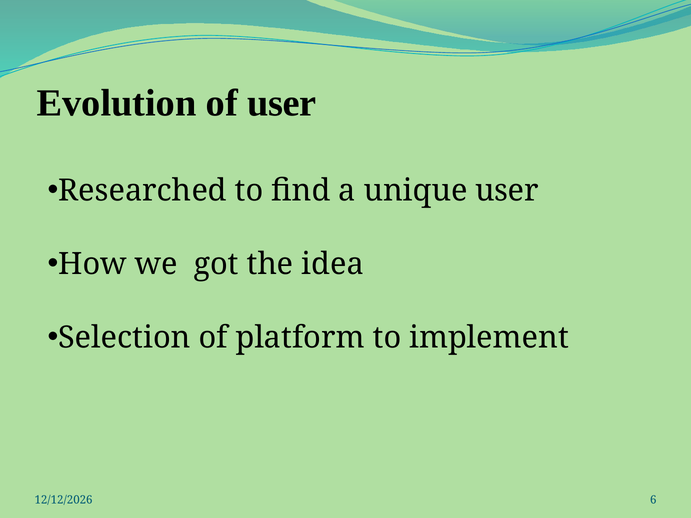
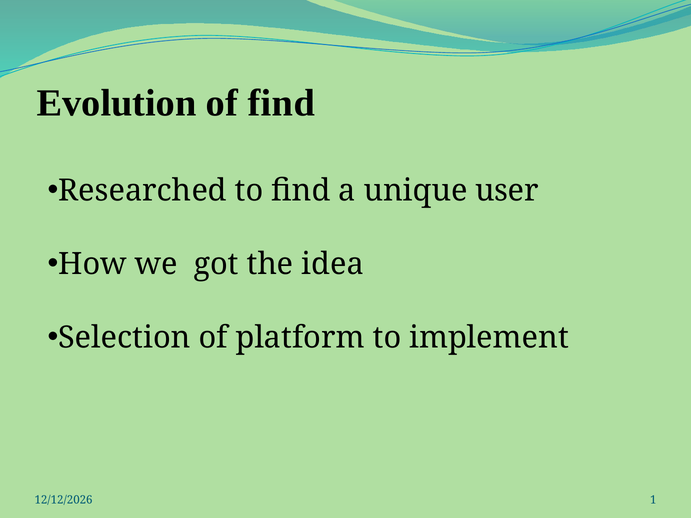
of user: user -> find
6: 6 -> 1
